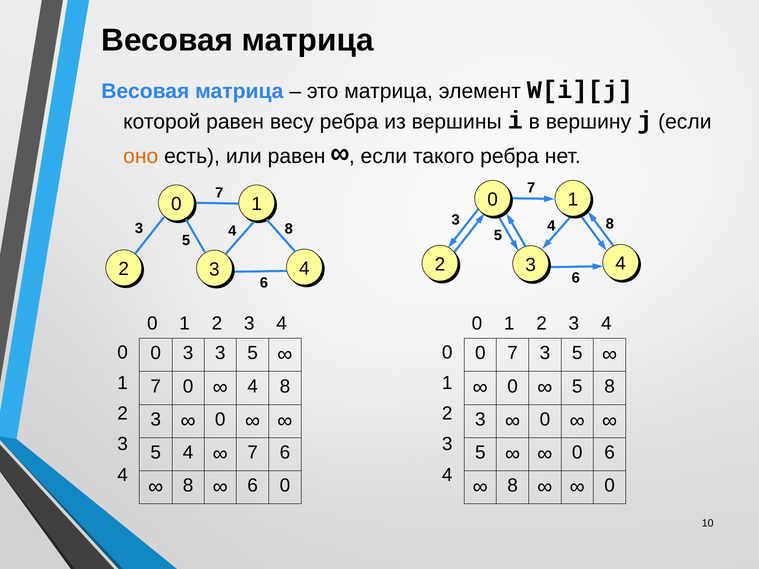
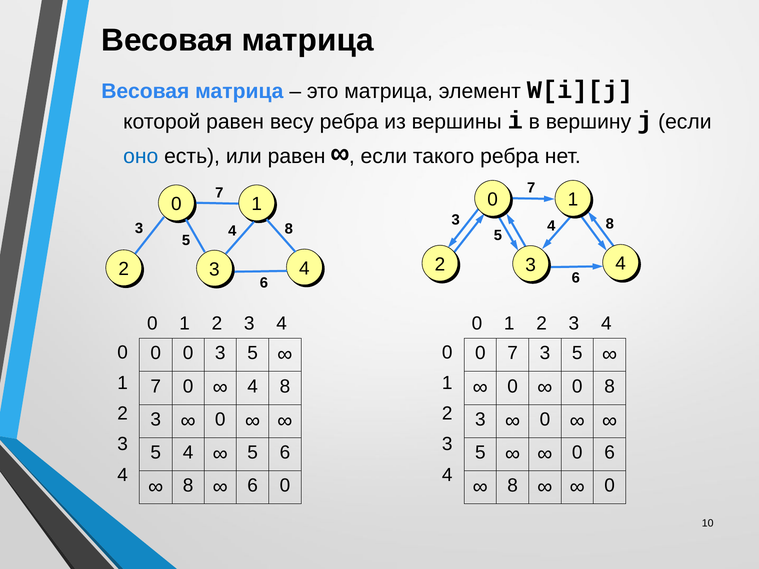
оно colour: orange -> blue
3 at (188, 353): 3 -> 0
5 at (577, 386): 5 -> 0
7 at (253, 453): 7 -> 5
